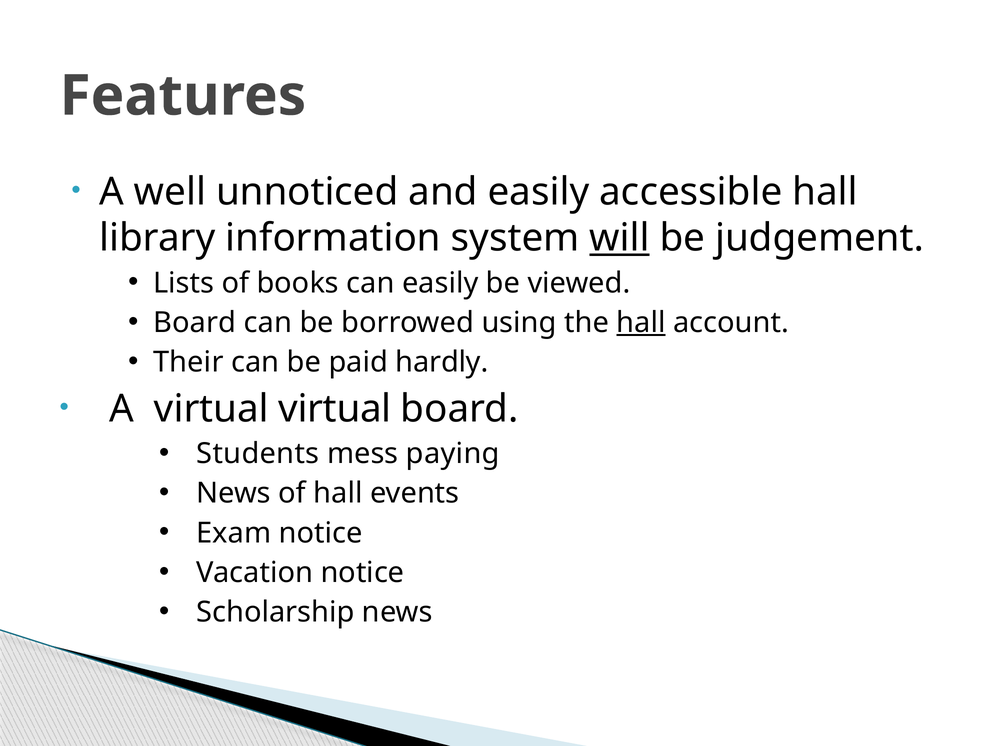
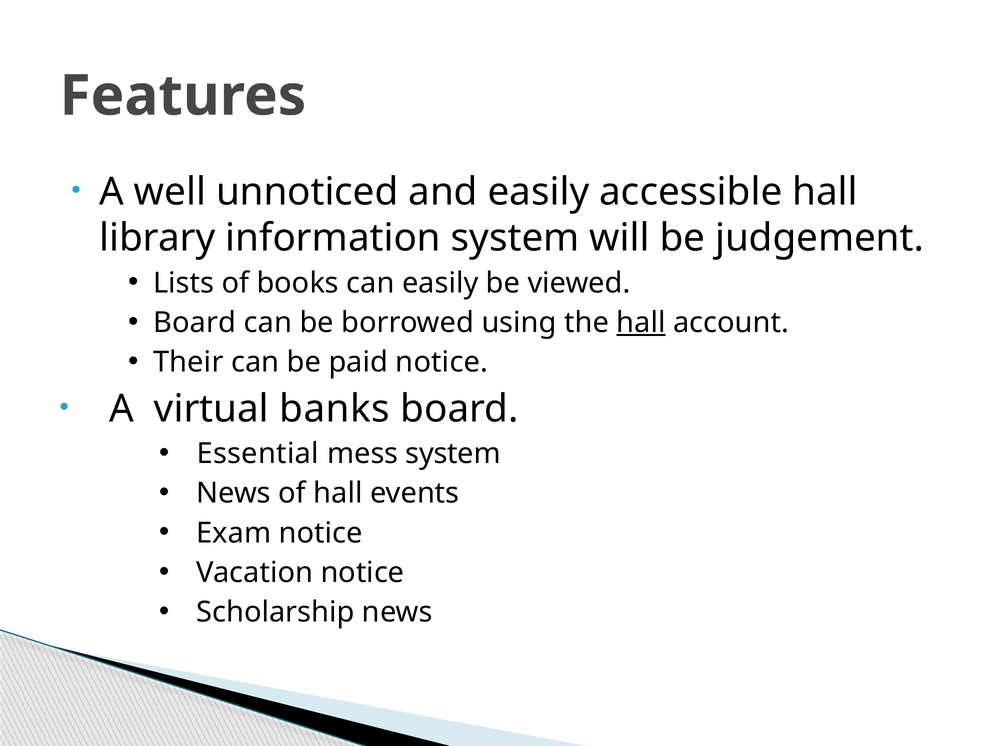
will underline: present -> none
paid hardly: hardly -> notice
virtual virtual: virtual -> banks
Students: Students -> Essential
mess paying: paying -> system
